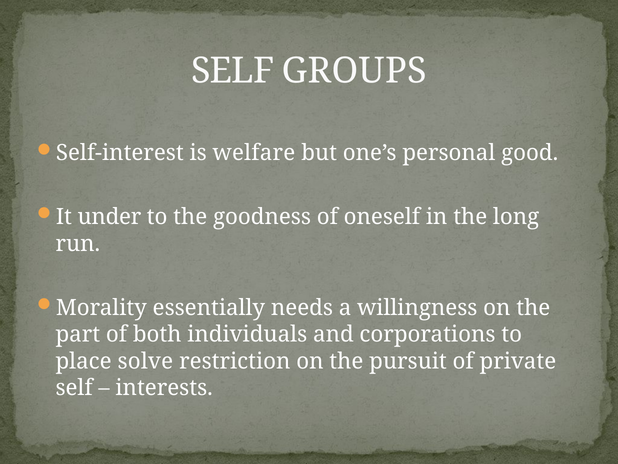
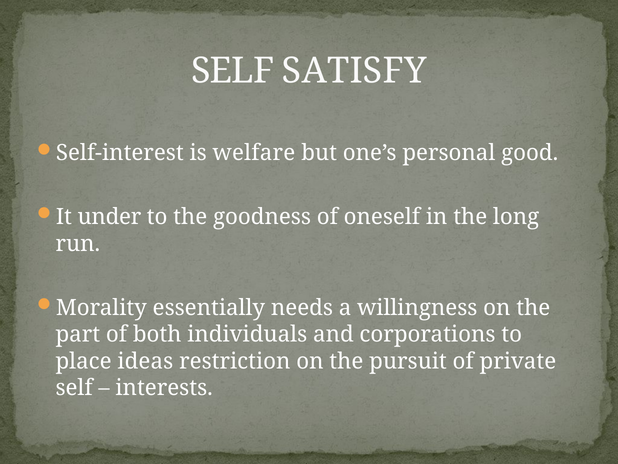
GROUPS: GROUPS -> SATISFY
solve: solve -> ideas
